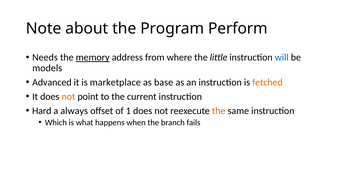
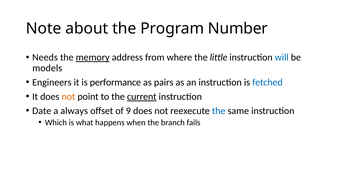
Perform: Perform -> Number
Advanced: Advanced -> Engineers
marketplace: marketplace -> performance
base: base -> pairs
fetched colour: orange -> blue
current underline: none -> present
Hard: Hard -> Date
1: 1 -> 9
the at (219, 111) colour: orange -> blue
